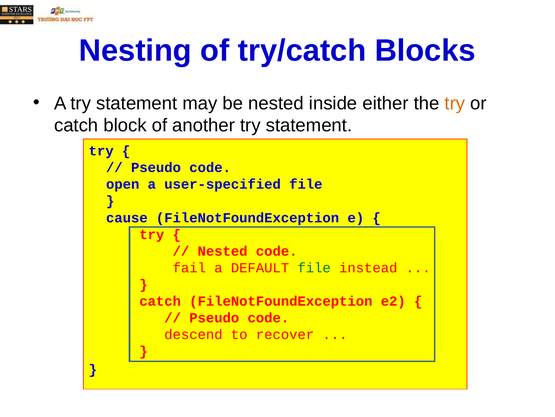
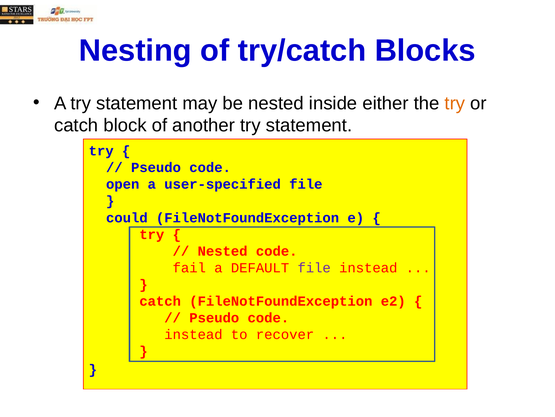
cause: cause -> could
file at (314, 267) colour: green -> purple
descend at (193, 334): descend -> instead
